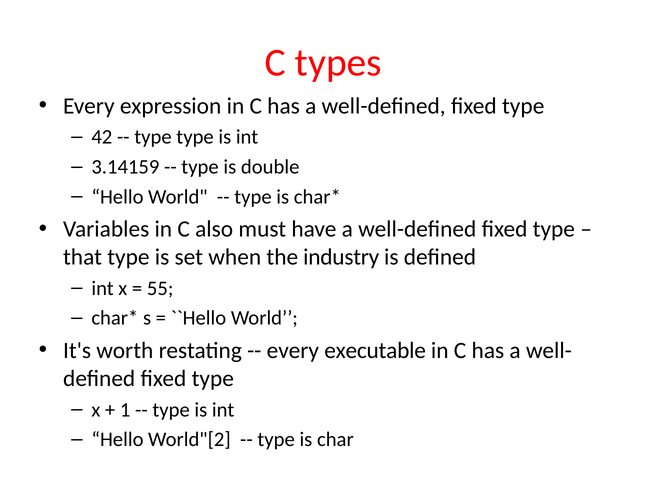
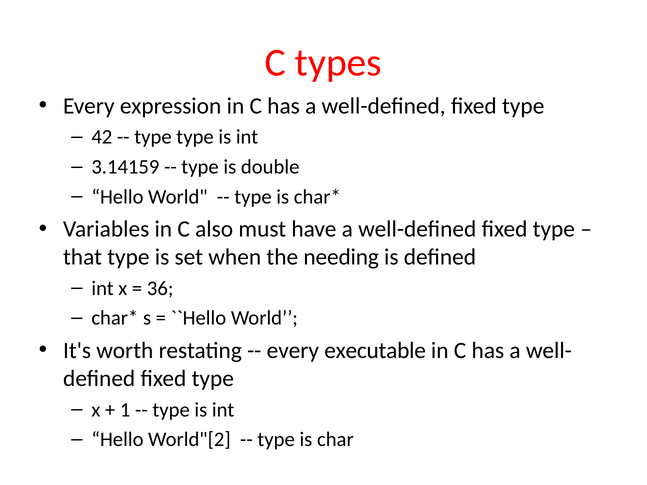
industry: industry -> needing
55: 55 -> 36
